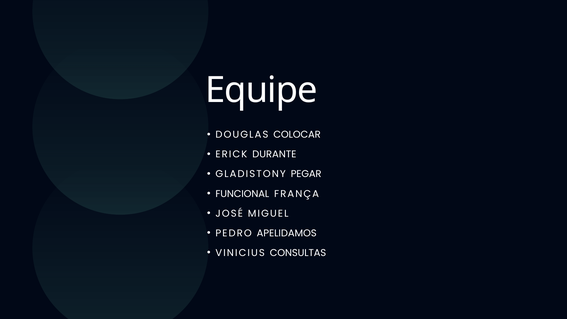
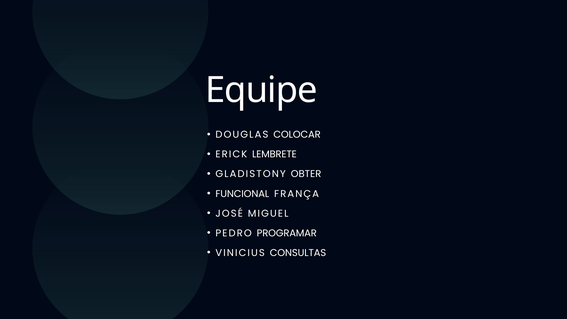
DURANTE: DURANTE -> LEMBRETE
PEGAR: PEGAR -> OBTER
APELIDAMOS: APELIDAMOS -> PROGRAMAR
